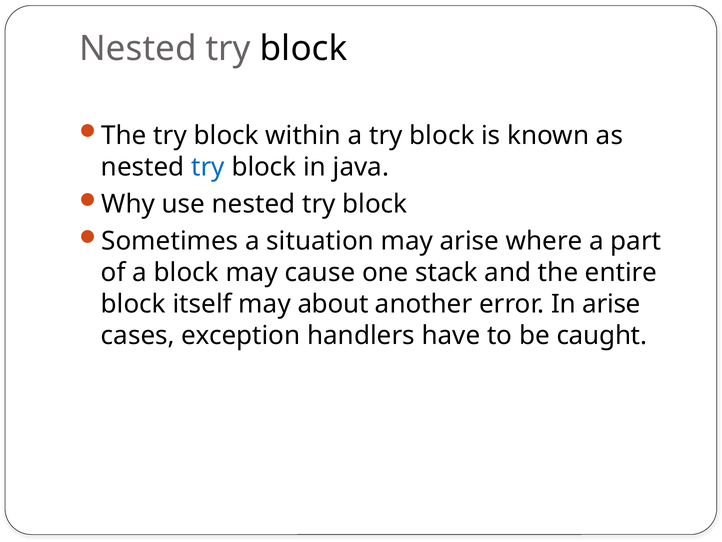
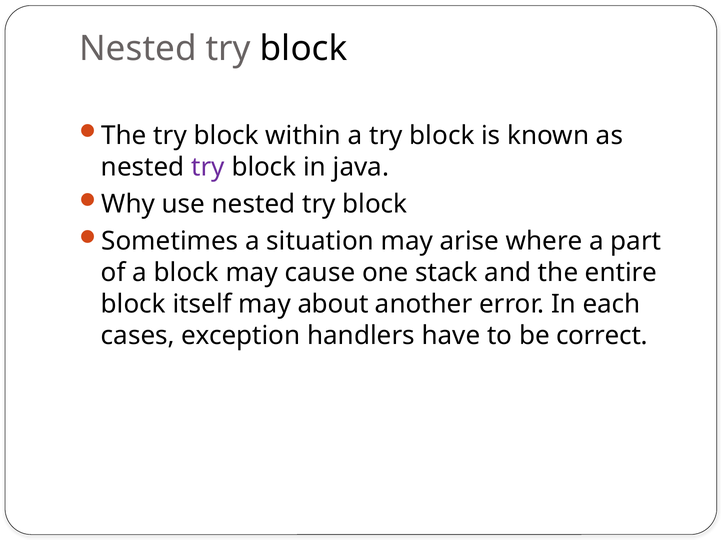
try at (208, 167) colour: blue -> purple
In arise: arise -> each
caught: caught -> correct
